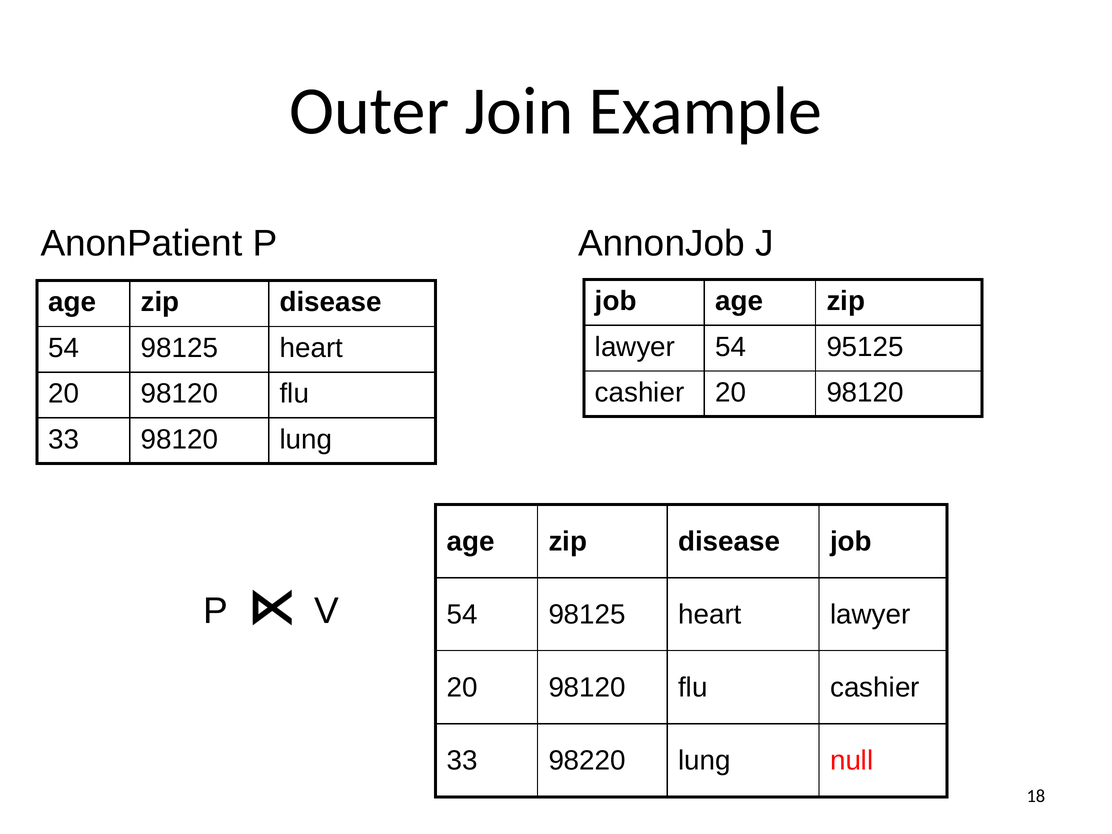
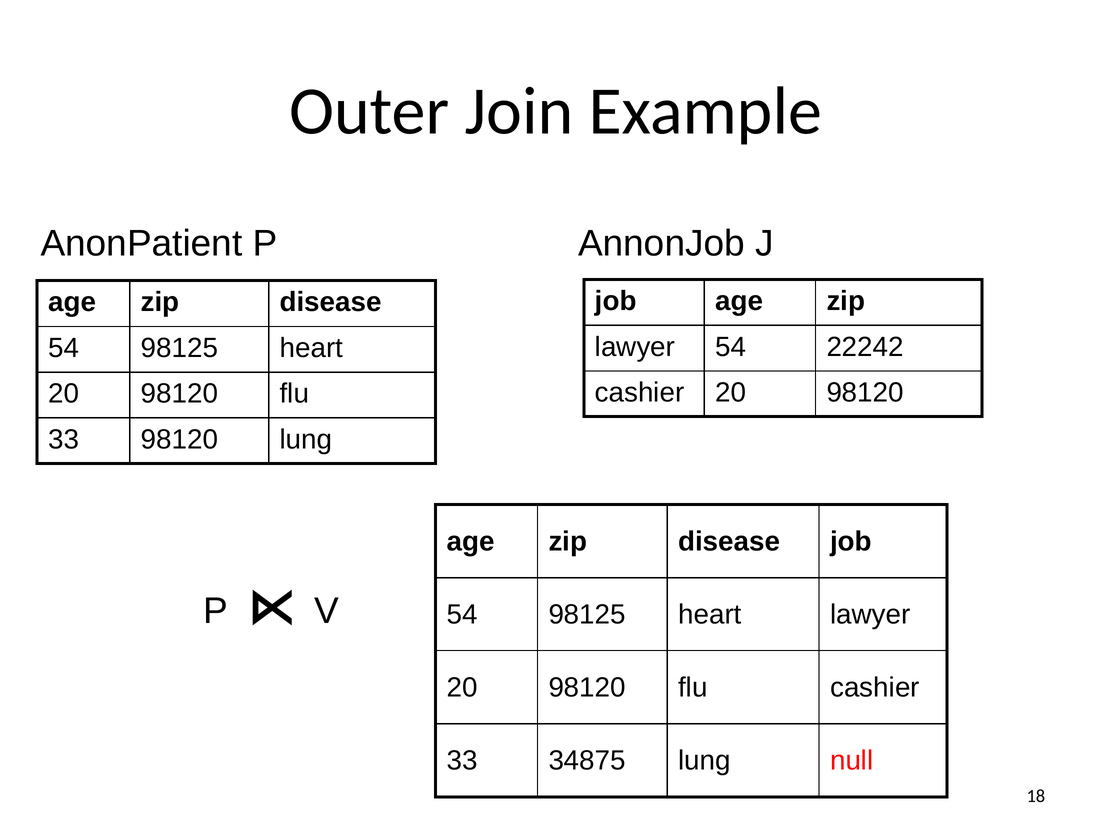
95125: 95125 -> 22242
98220: 98220 -> 34875
